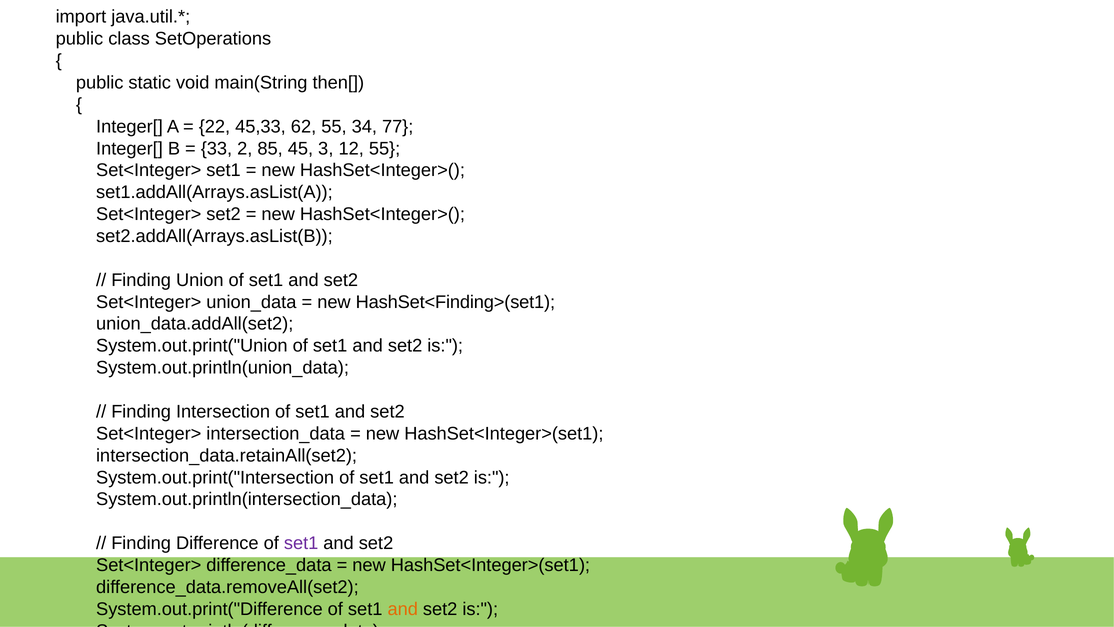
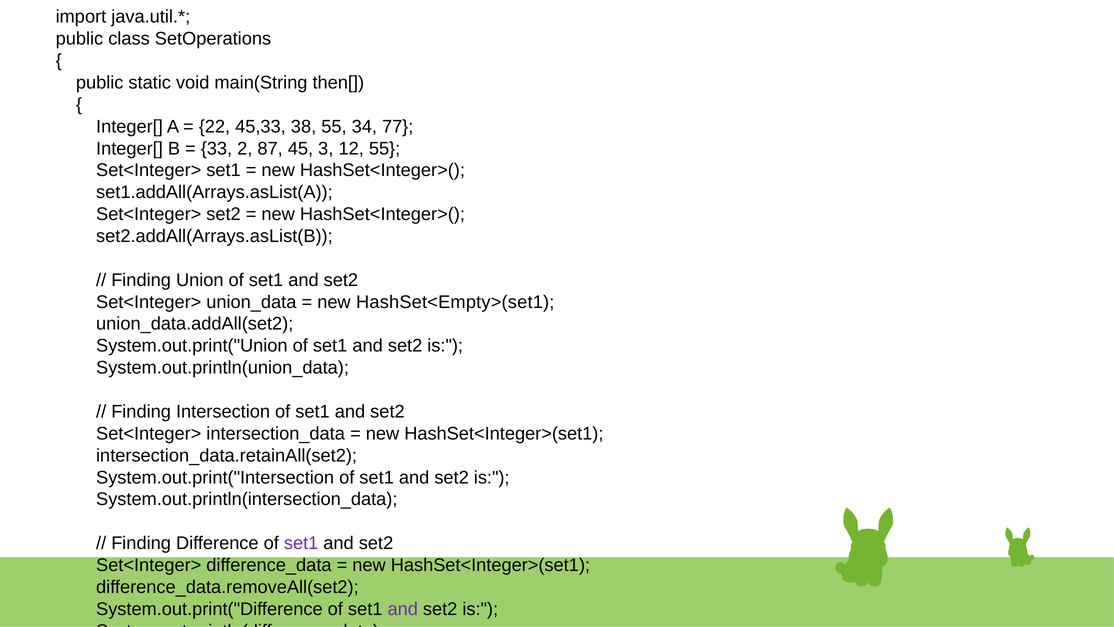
62: 62 -> 38
85: 85 -> 87
HashSet<Finding>(set1: HashSet<Finding>(set1 -> HashSet<Empty>(set1
and at (403, 609) colour: orange -> purple
